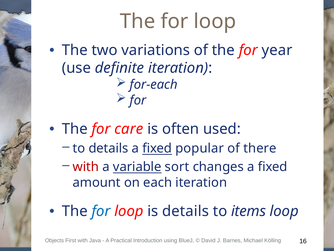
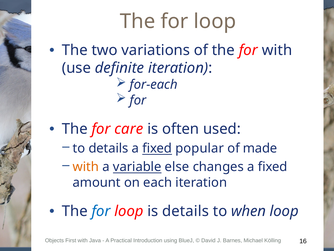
for year: year -> with
there: there -> made
with at (86, 167) colour: red -> orange
sort: sort -> else
items: items -> when
